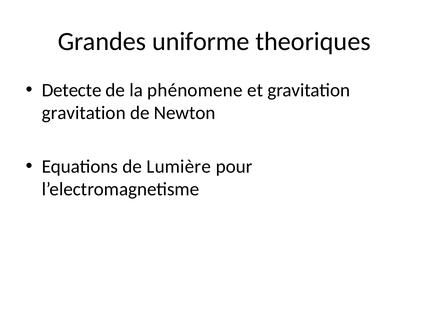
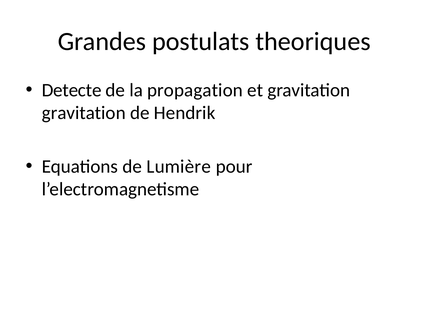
uniforme: uniforme -> postulats
phénomene: phénomene -> propagation
Newton: Newton -> Hendrik
